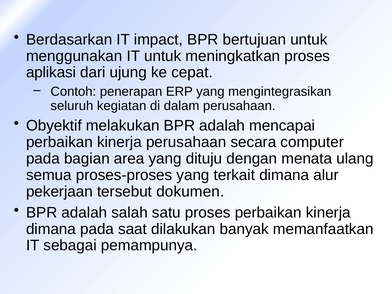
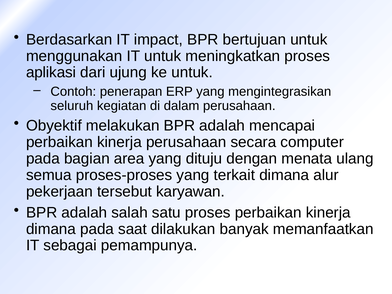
ke cepat: cepat -> untuk
dokumen: dokumen -> karyawan
